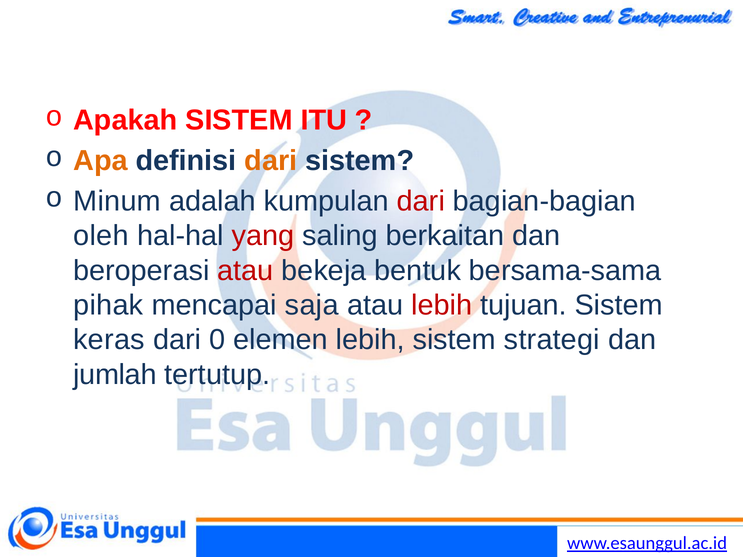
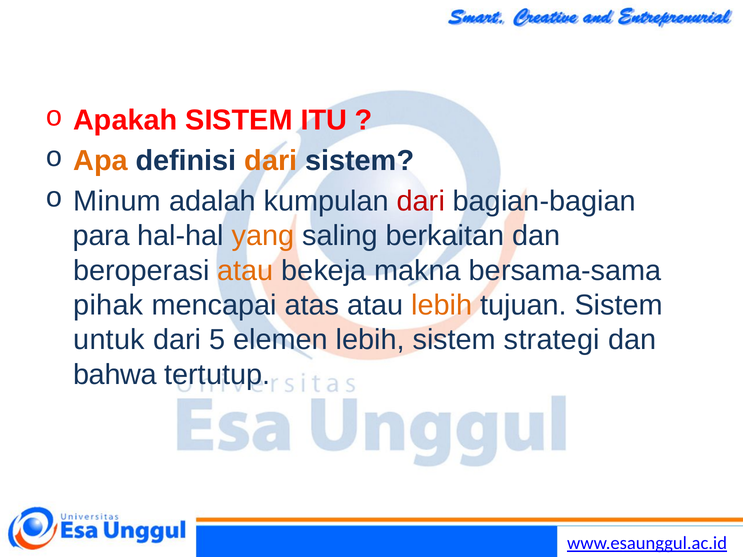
oleh: oleh -> para
yang colour: red -> orange
atau at (245, 271) colour: red -> orange
bentuk: bentuk -> makna
saja: saja -> atas
lebih at (442, 305) colour: red -> orange
keras: keras -> untuk
0: 0 -> 5
jumlah: jumlah -> bahwa
